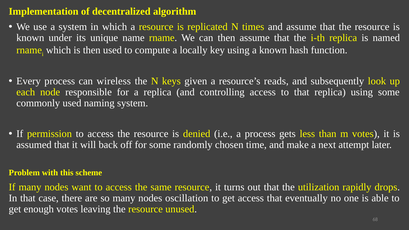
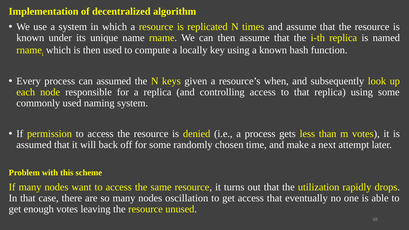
can wireless: wireless -> assumed
reads: reads -> when
